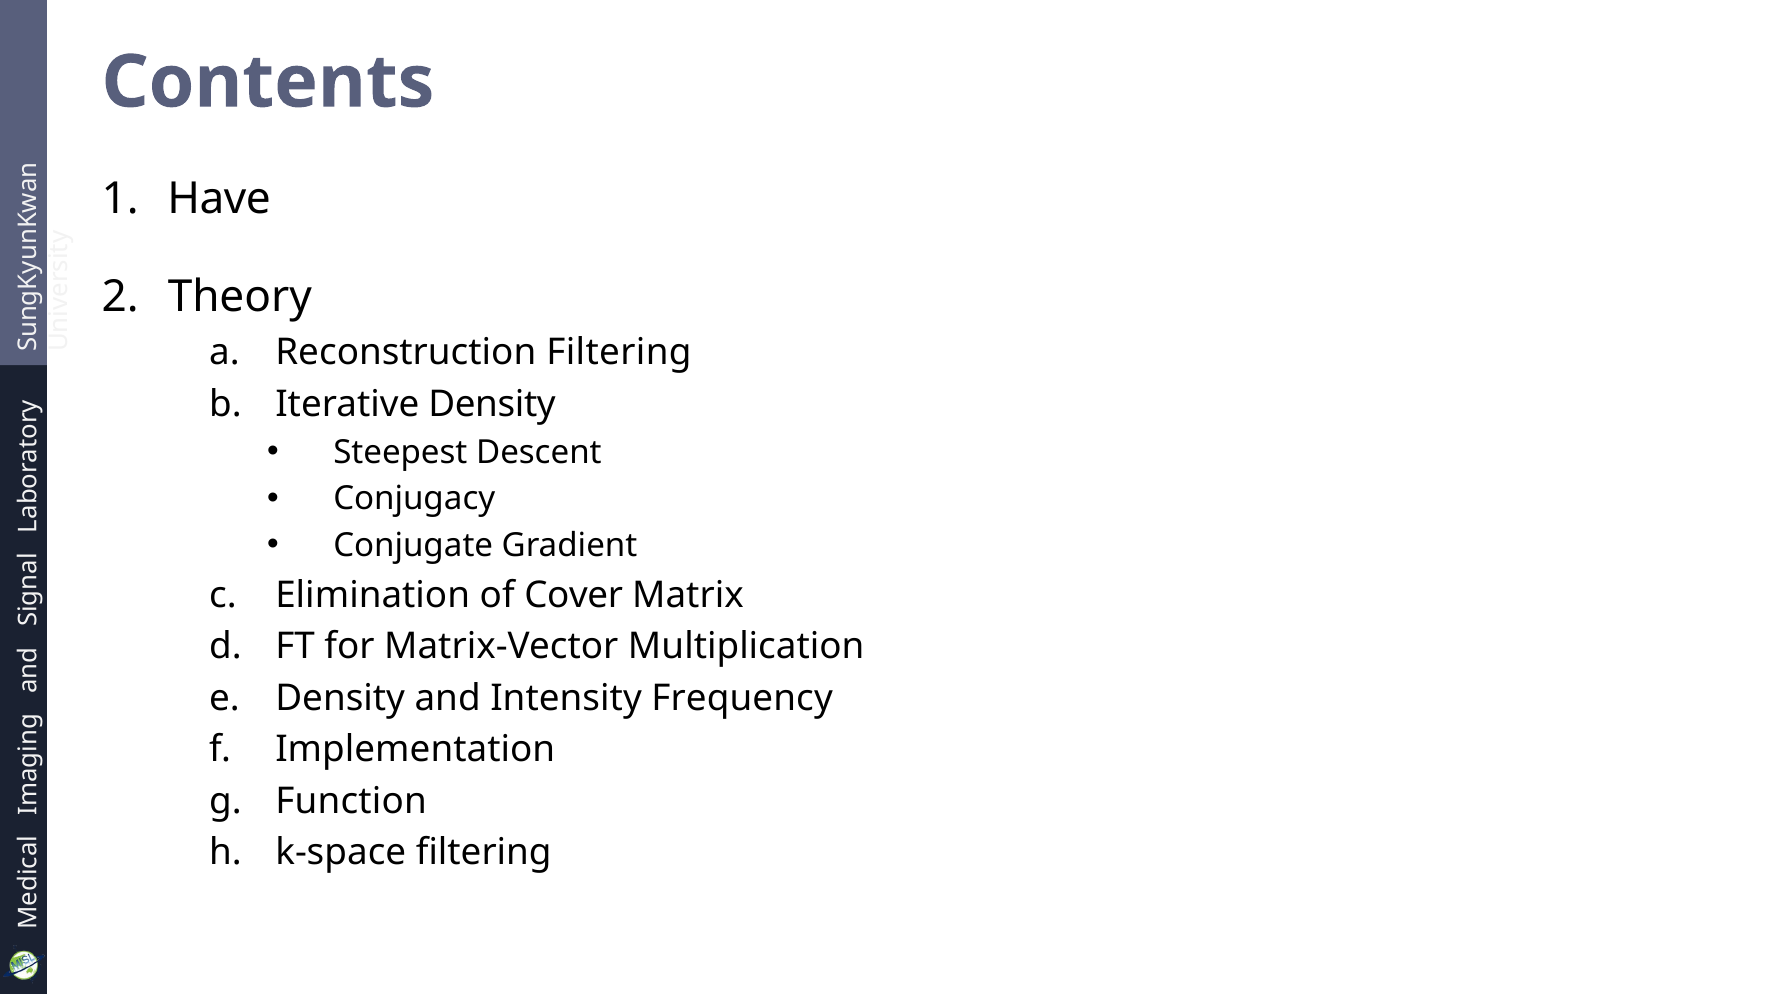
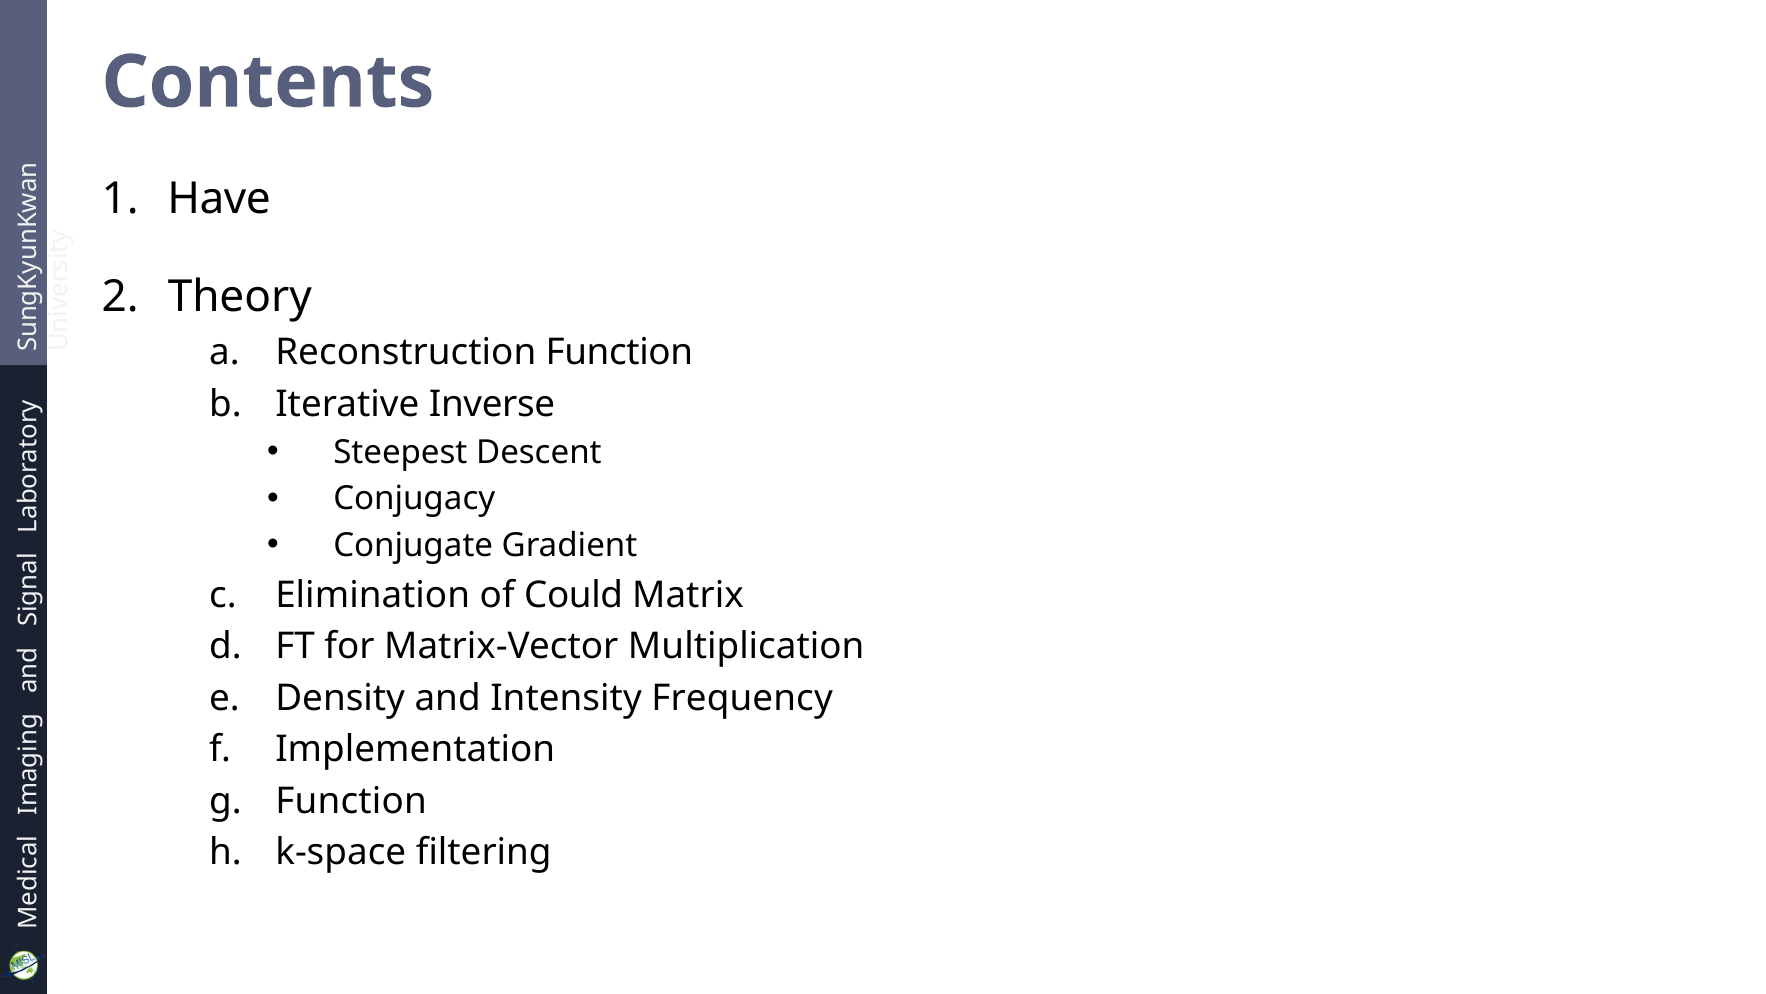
Reconstruction Filtering: Filtering -> Function
Iterative Density: Density -> Inverse
Cover: Cover -> Could
